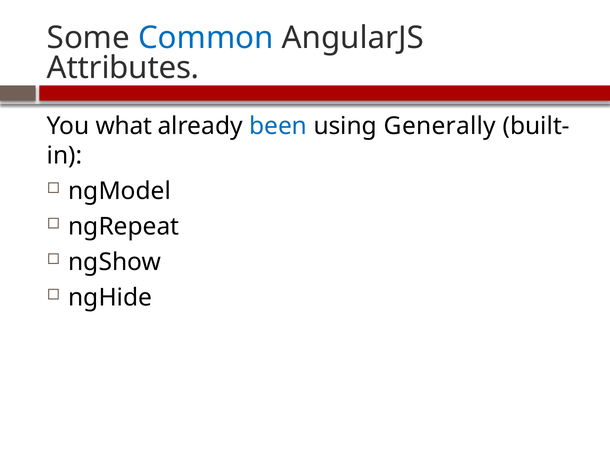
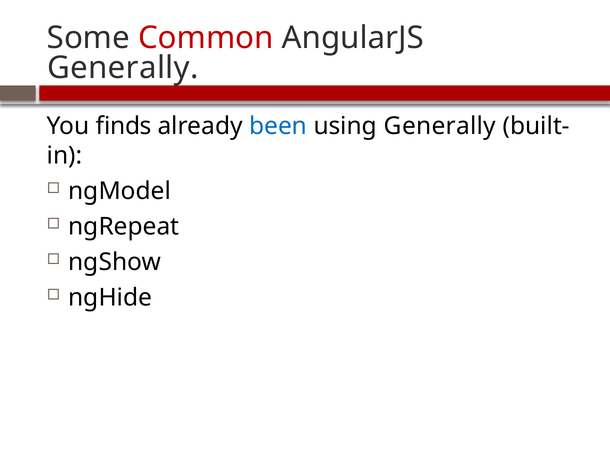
Common colour: blue -> red
Attributes at (123, 68): Attributes -> Generally
what: what -> finds
